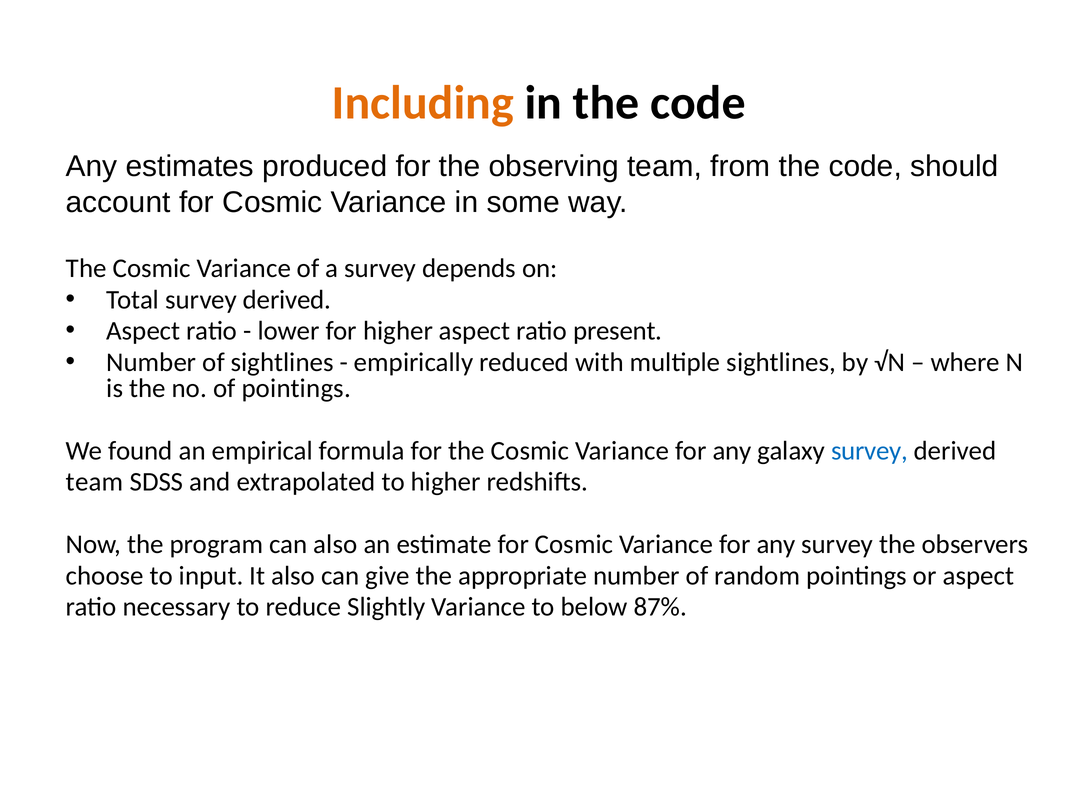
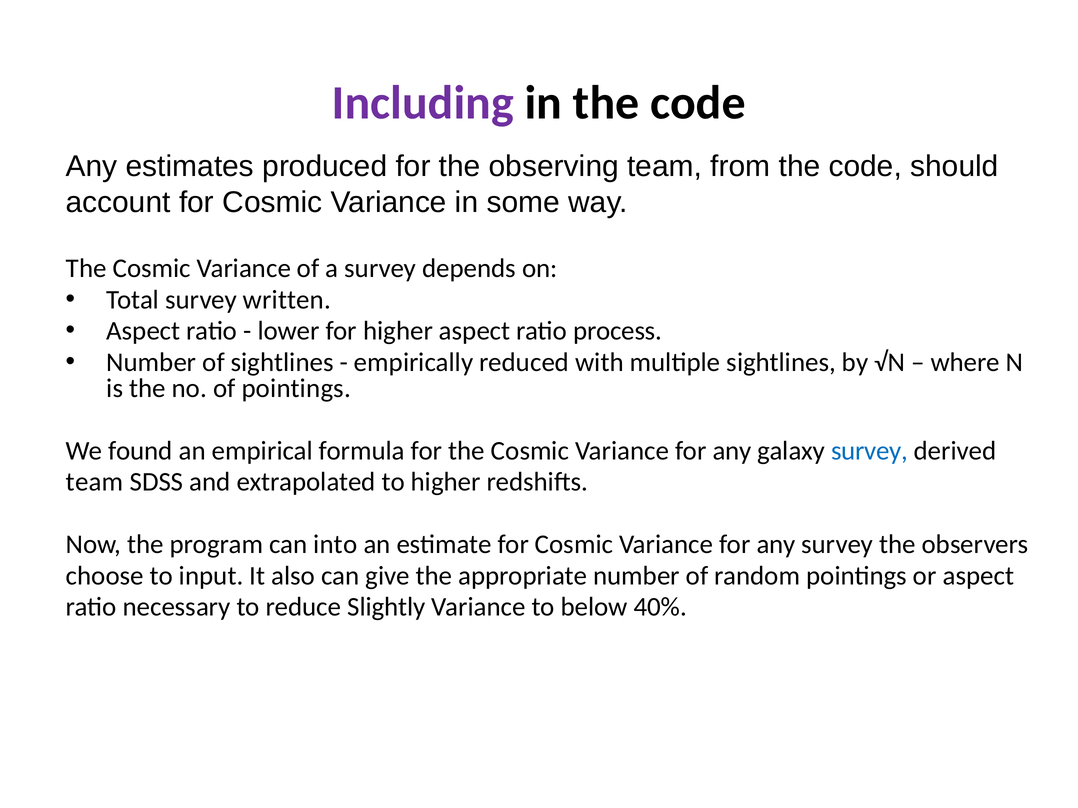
Including colour: orange -> purple
Total survey derived: derived -> written
present: present -> process
can also: also -> into
87%: 87% -> 40%
